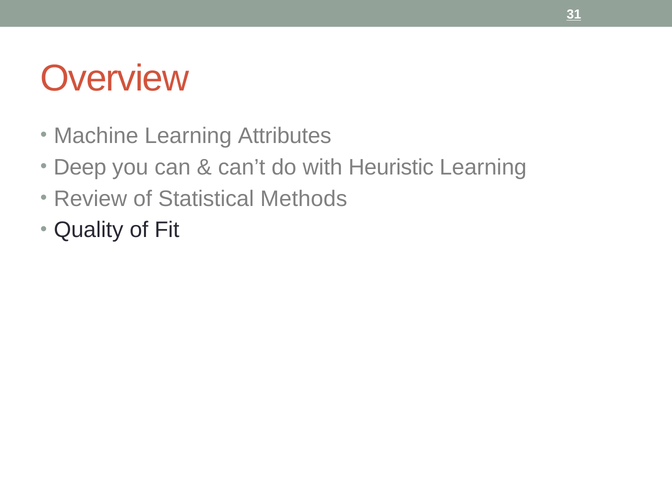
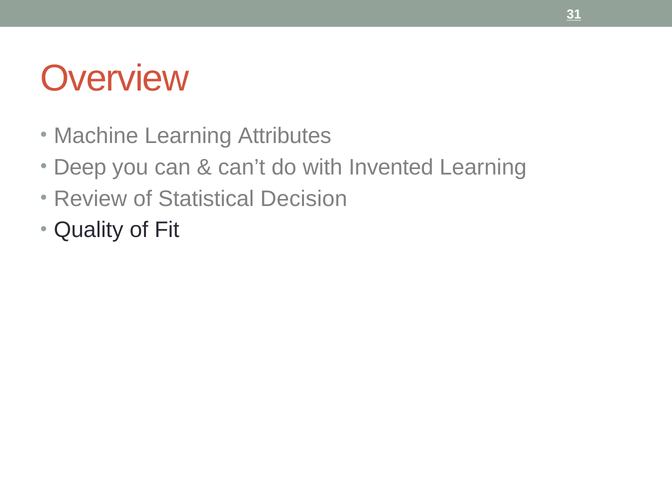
Heuristic: Heuristic -> Invented
Methods: Methods -> Decision
